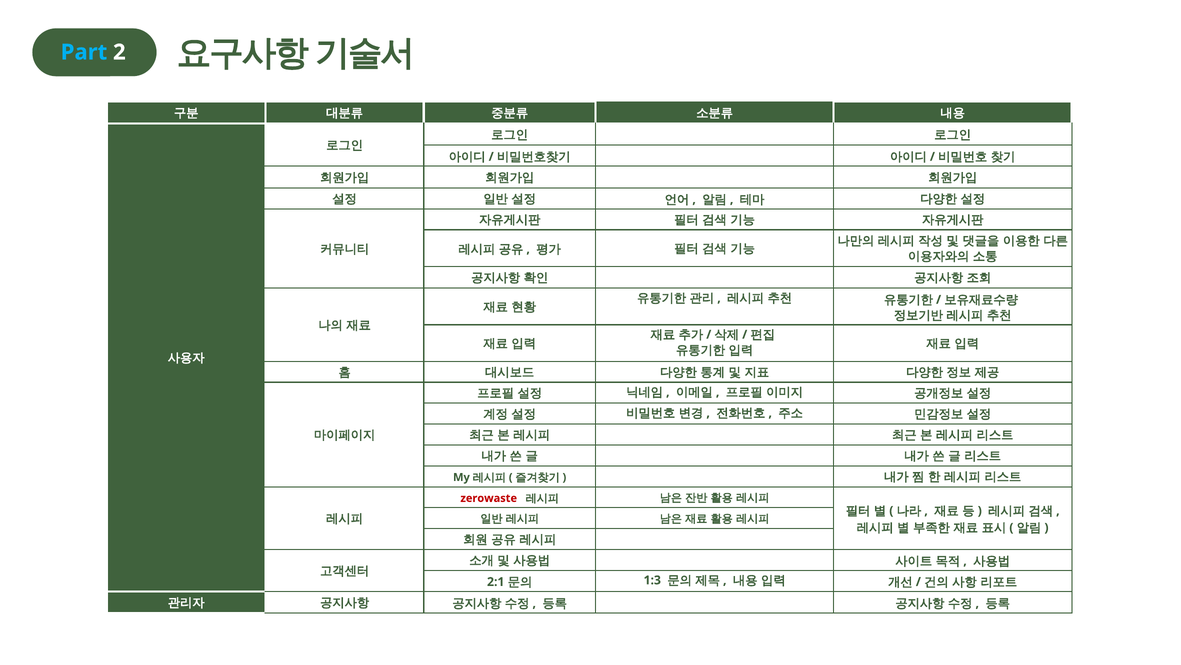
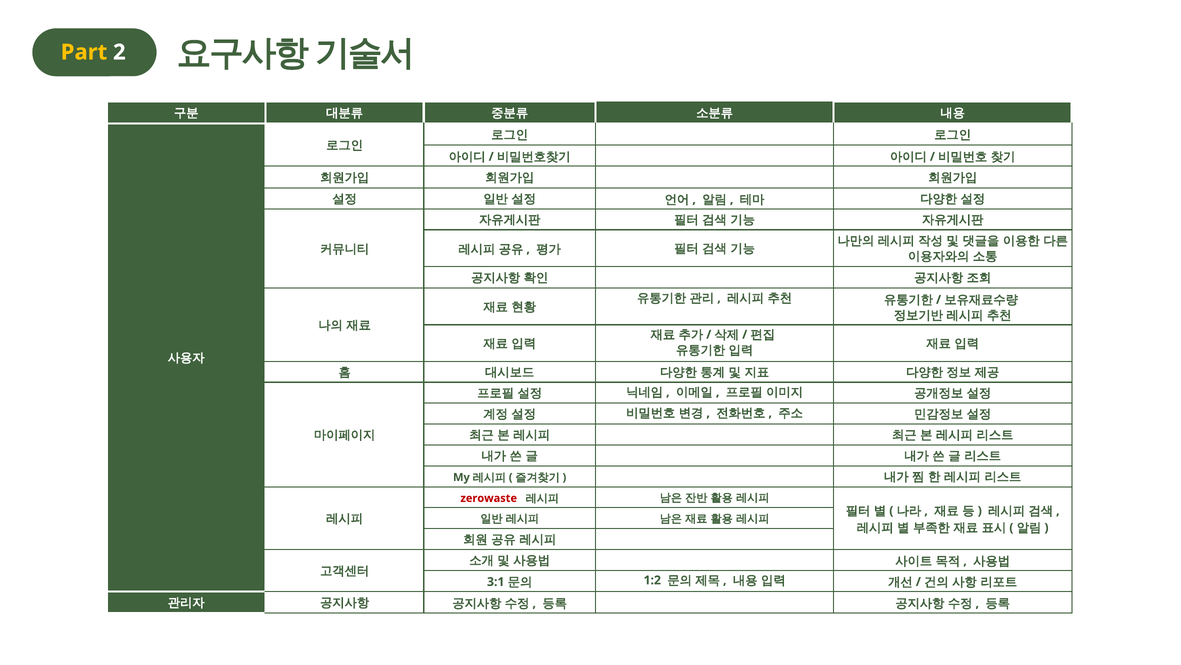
Part colour: light blue -> yellow
2:1: 2:1 -> 3:1
1:3: 1:3 -> 1:2
